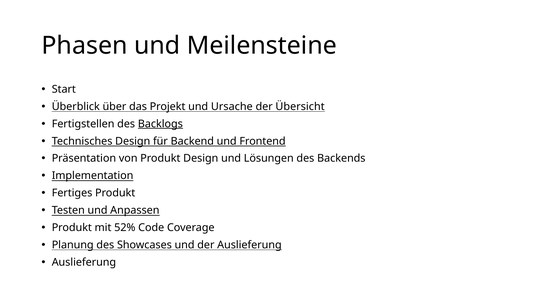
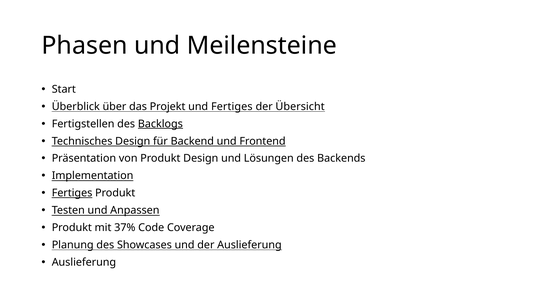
und Ursache: Ursache -> Fertiges
Fertiges at (72, 193) underline: none -> present
52%: 52% -> 37%
